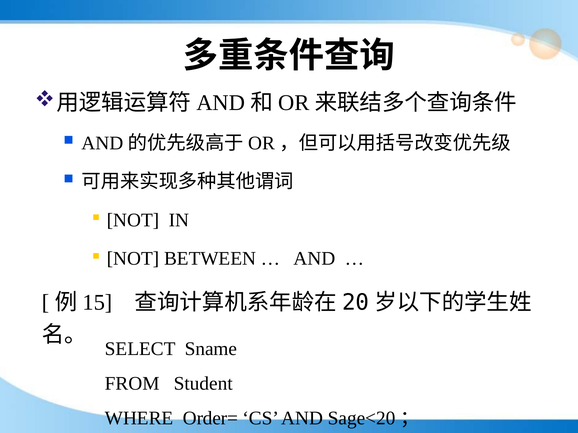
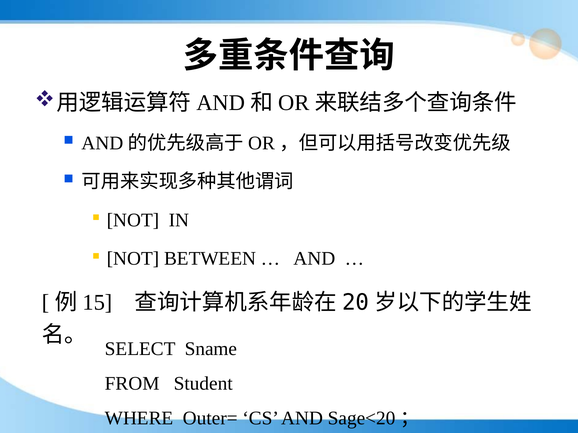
Order=: Order= -> Outer=
